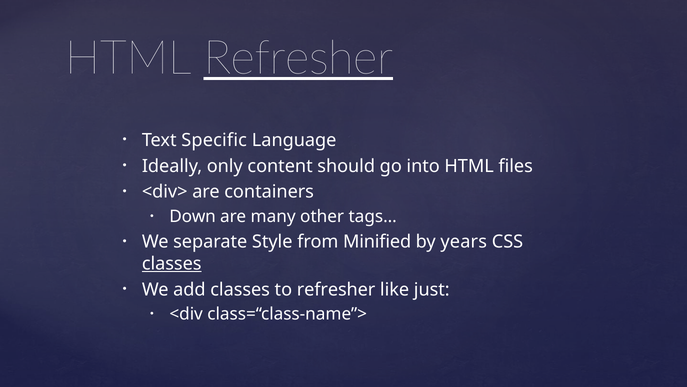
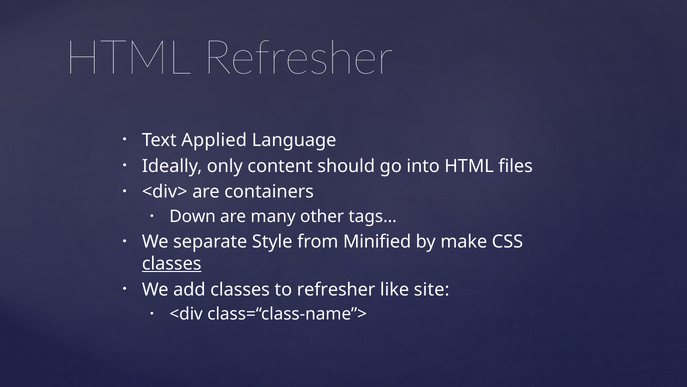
Refresher at (298, 58) underline: present -> none
Specific: Specific -> Applied
years: years -> make
just: just -> site
